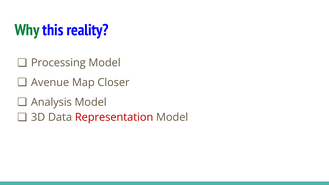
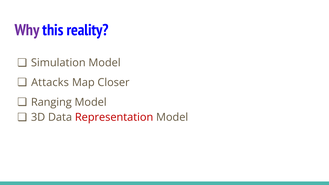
Why colour: green -> purple
Processing: Processing -> Simulation
Avenue: Avenue -> Attacks
Analysis: Analysis -> Ranging
